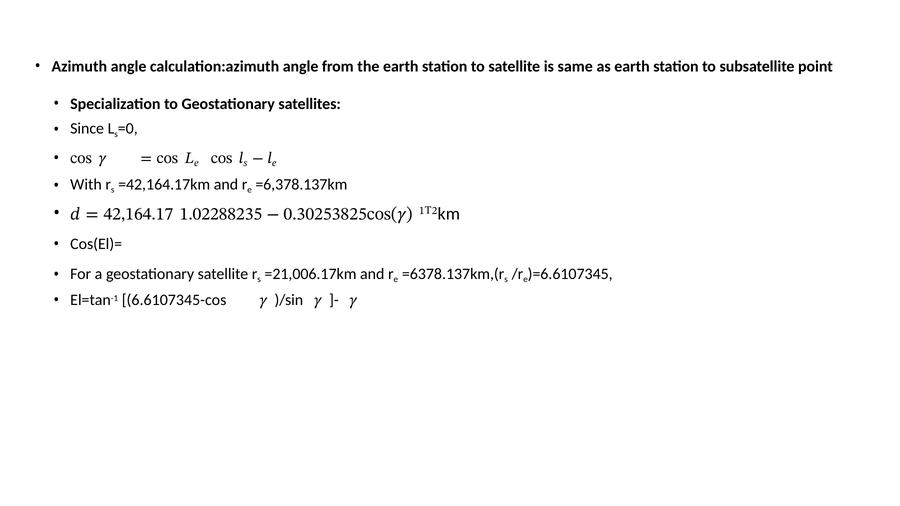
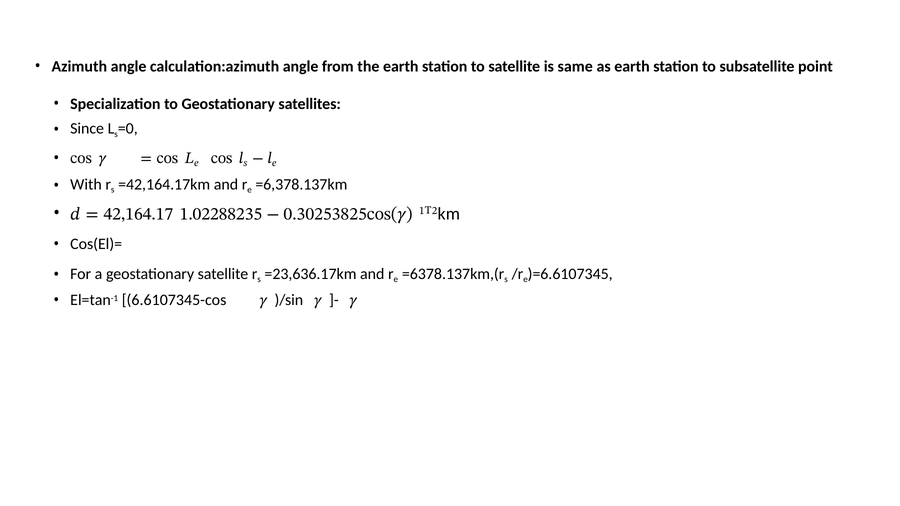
=21,006.17km: =21,006.17km -> =23,636.17km
